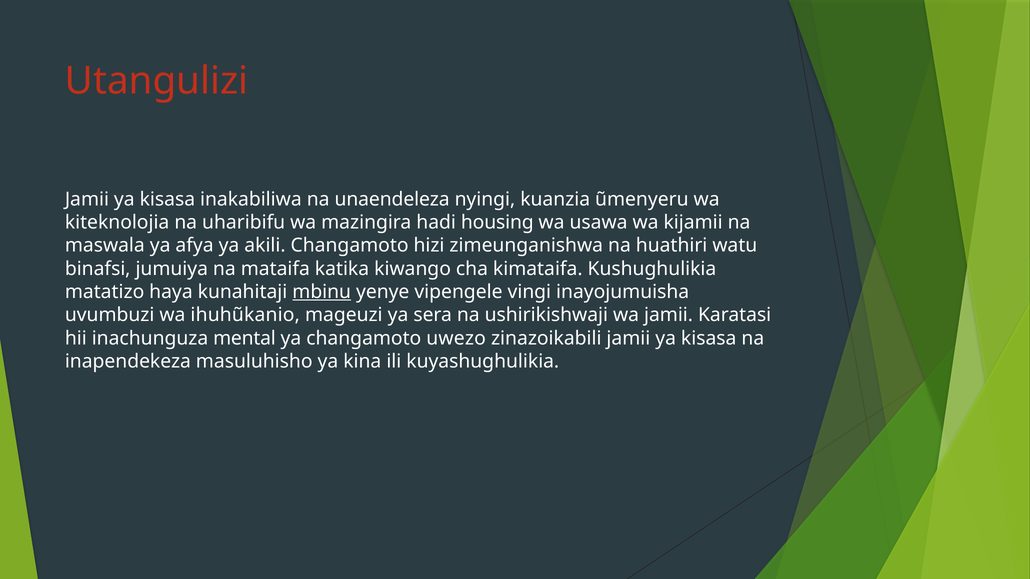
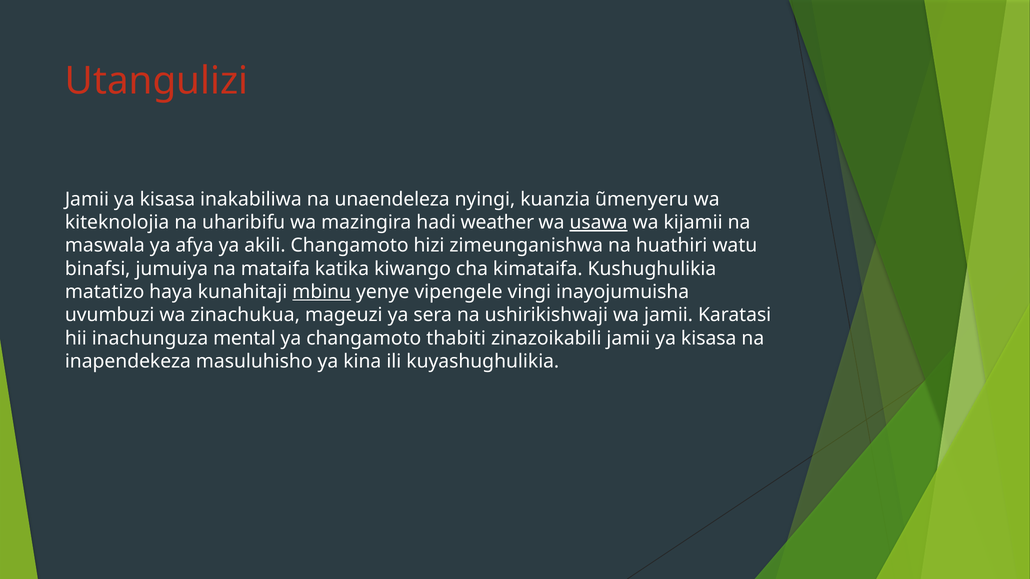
housing: housing -> weather
usawa underline: none -> present
ihuhũkanio: ihuhũkanio -> zinachukua
uwezo: uwezo -> thabiti
